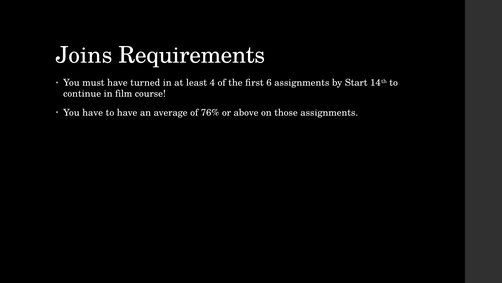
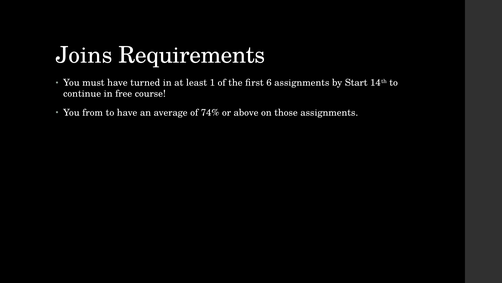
4: 4 -> 1
film: film -> free
You have: have -> from
76%: 76% -> 74%
